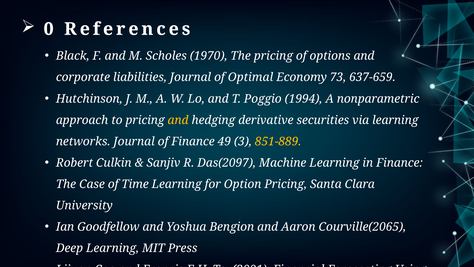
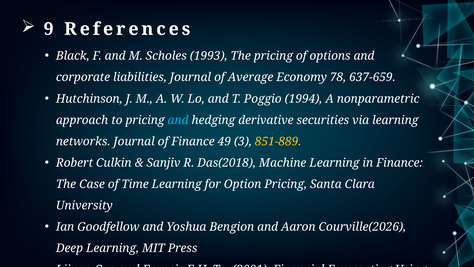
0: 0 -> 9
1970: 1970 -> 1993
Optimal: Optimal -> Average
73: 73 -> 78
and at (178, 120) colour: yellow -> light blue
Das(2097: Das(2097 -> Das(2018
Courville(2065: Courville(2065 -> Courville(2026
